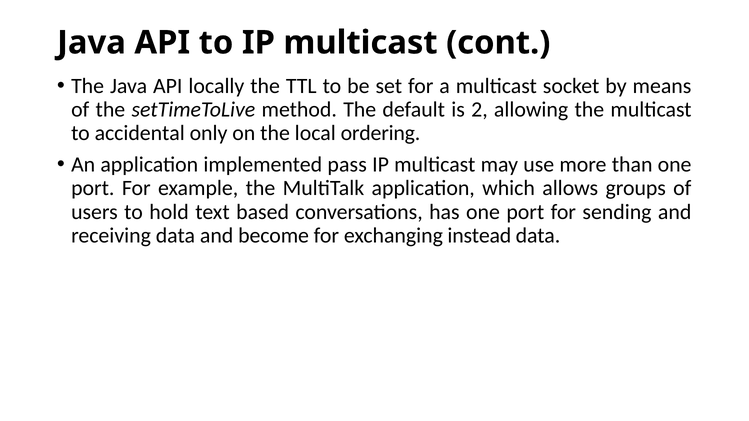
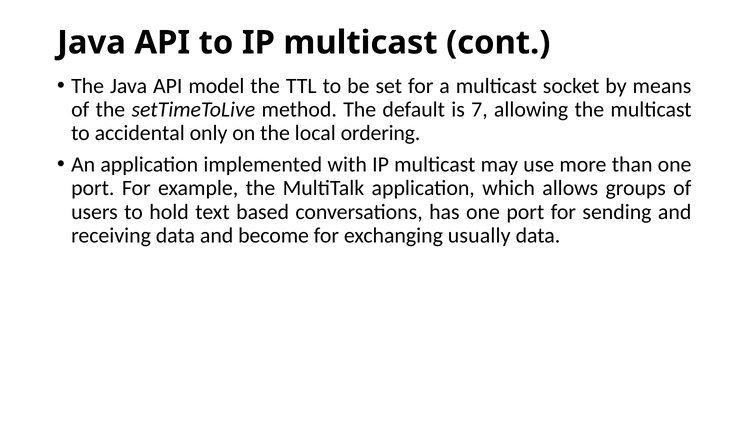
locally: locally -> model
2: 2 -> 7
pass: pass -> with
instead: instead -> usually
